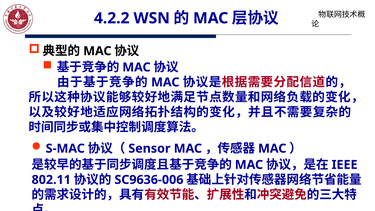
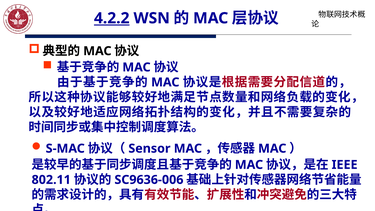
4.2.2 underline: none -> present
